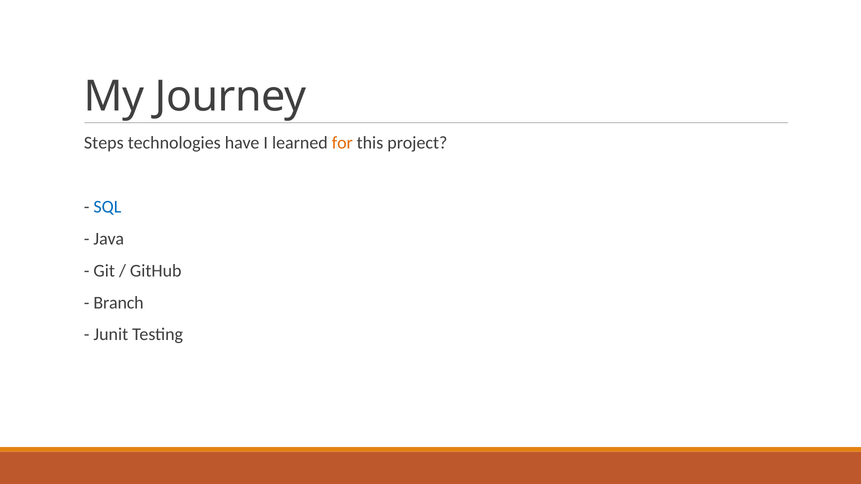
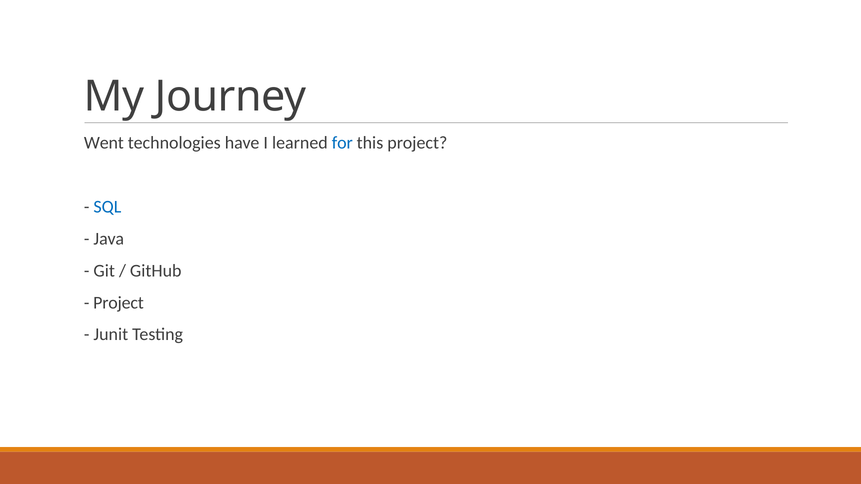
Steps: Steps -> Went
for colour: orange -> blue
Branch at (119, 303): Branch -> Project
